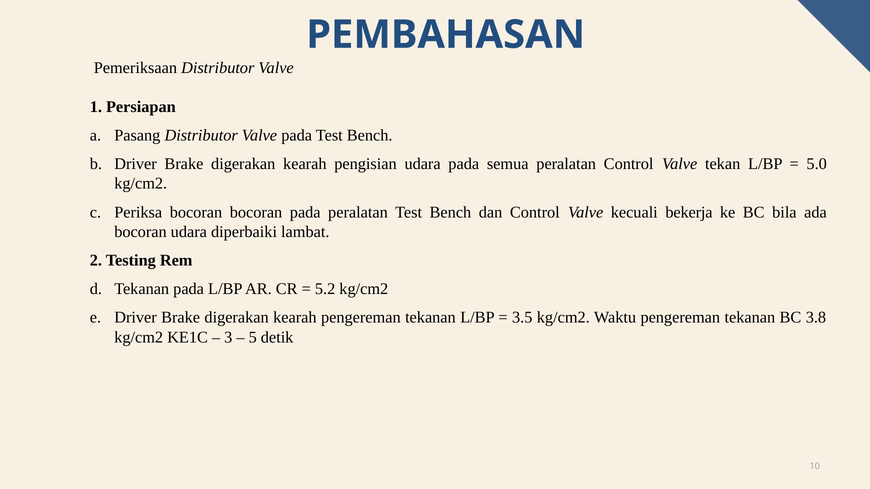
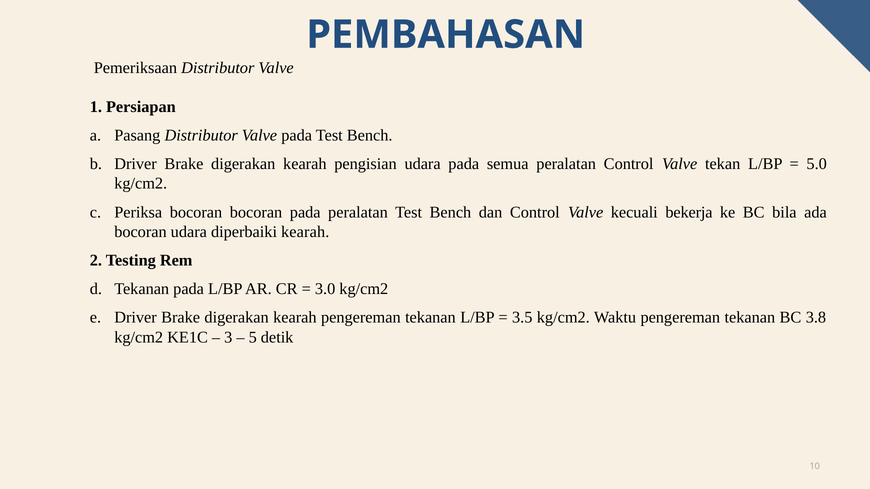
diperbaiki lambat: lambat -> kearah
5.2: 5.2 -> 3.0
